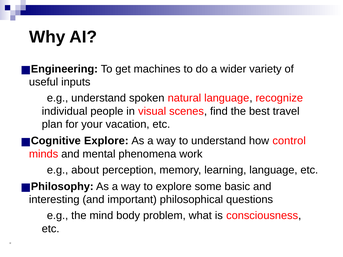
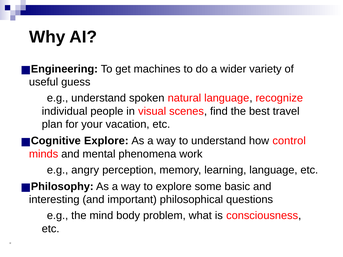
inputs: inputs -> guess
about: about -> angry
